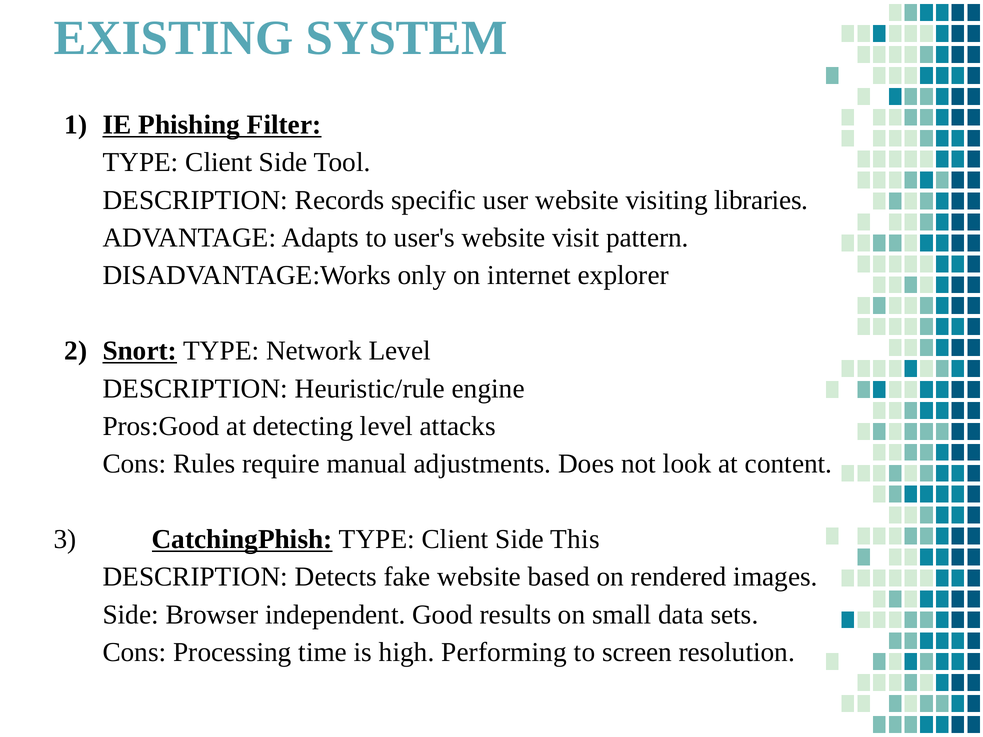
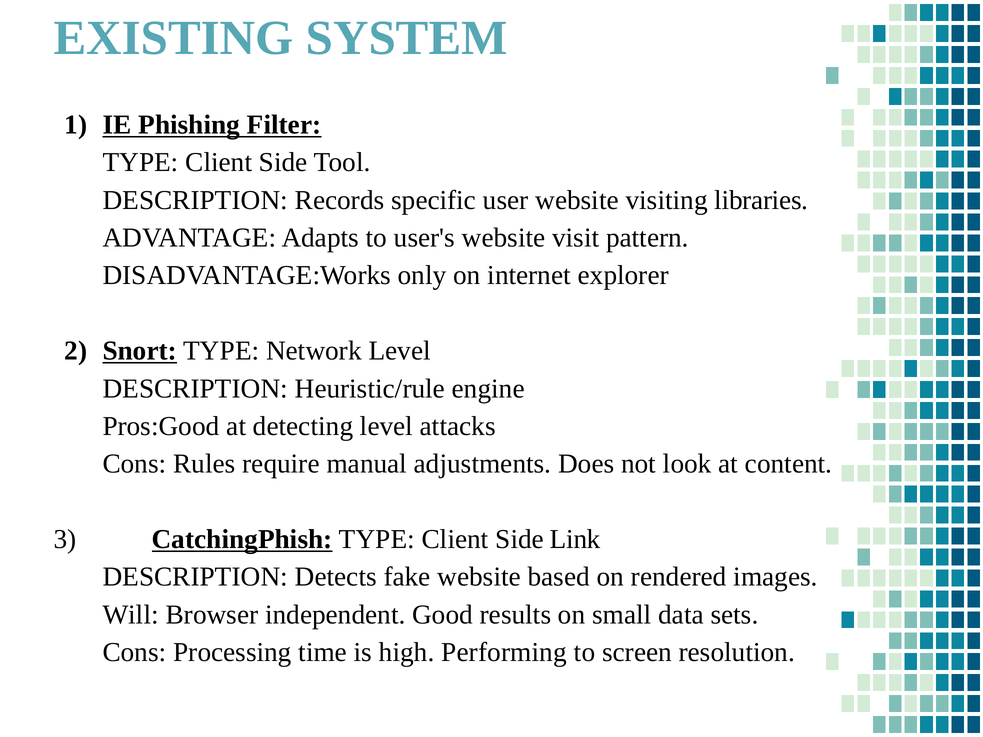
This: This -> Link
Side at (131, 615): Side -> Will
